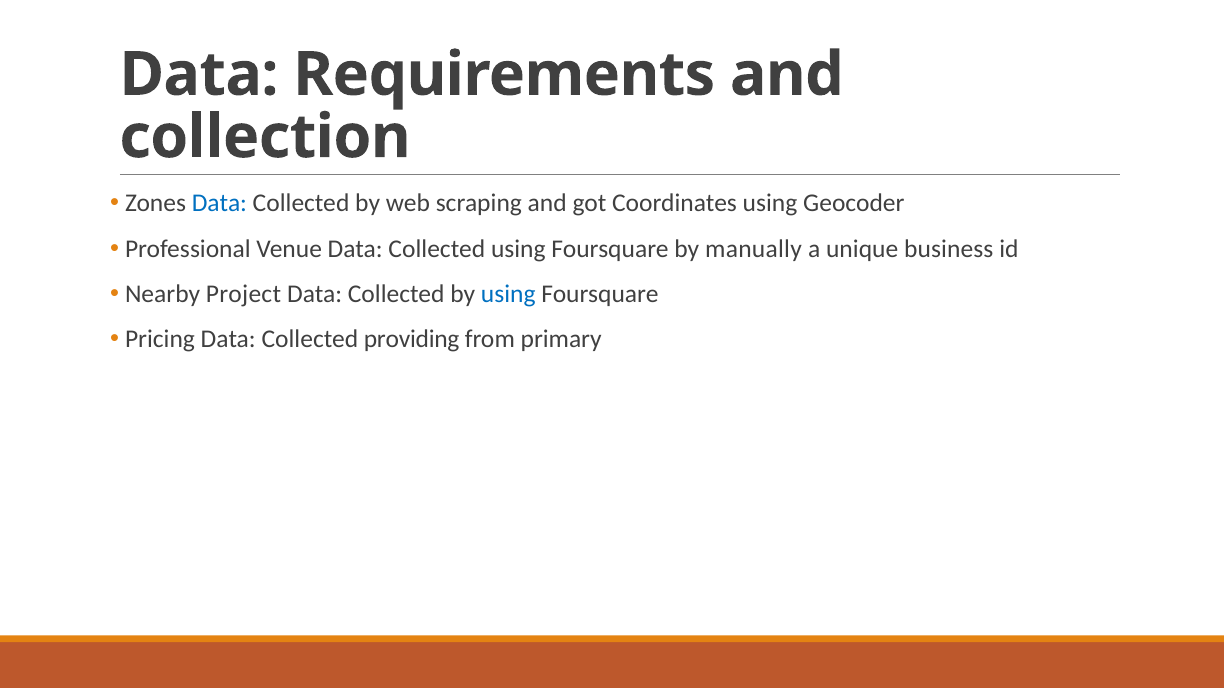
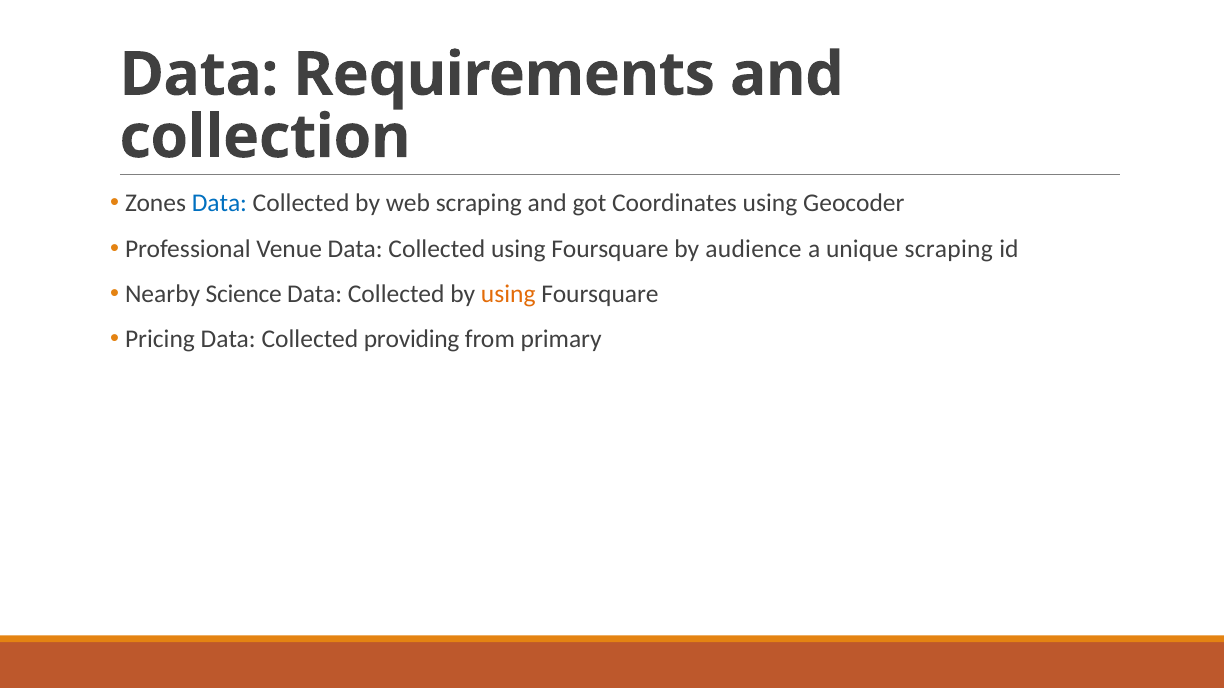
manually: manually -> audience
unique business: business -> scraping
Project: Project -> Science
using at (508, 294) colour: blue -> orange
